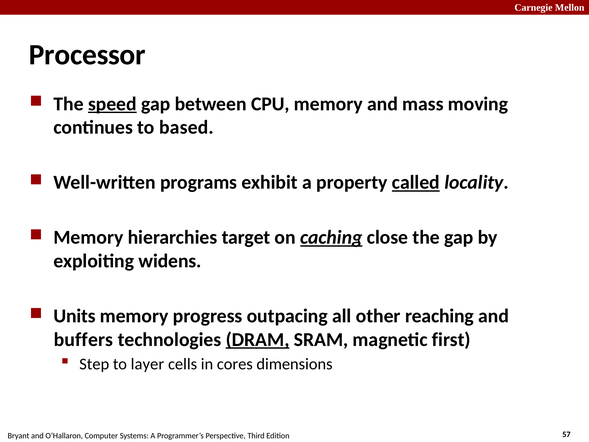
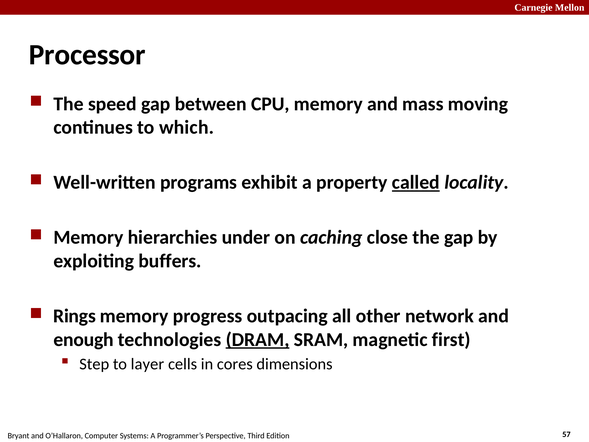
speed underline: present -> none
based: based -> which
target: target -> under
caching underline: present -> none
widens: widens -> buffers
Units: Units -> Rings
reaching: reaching -> network
buffers: buffers -> enough
